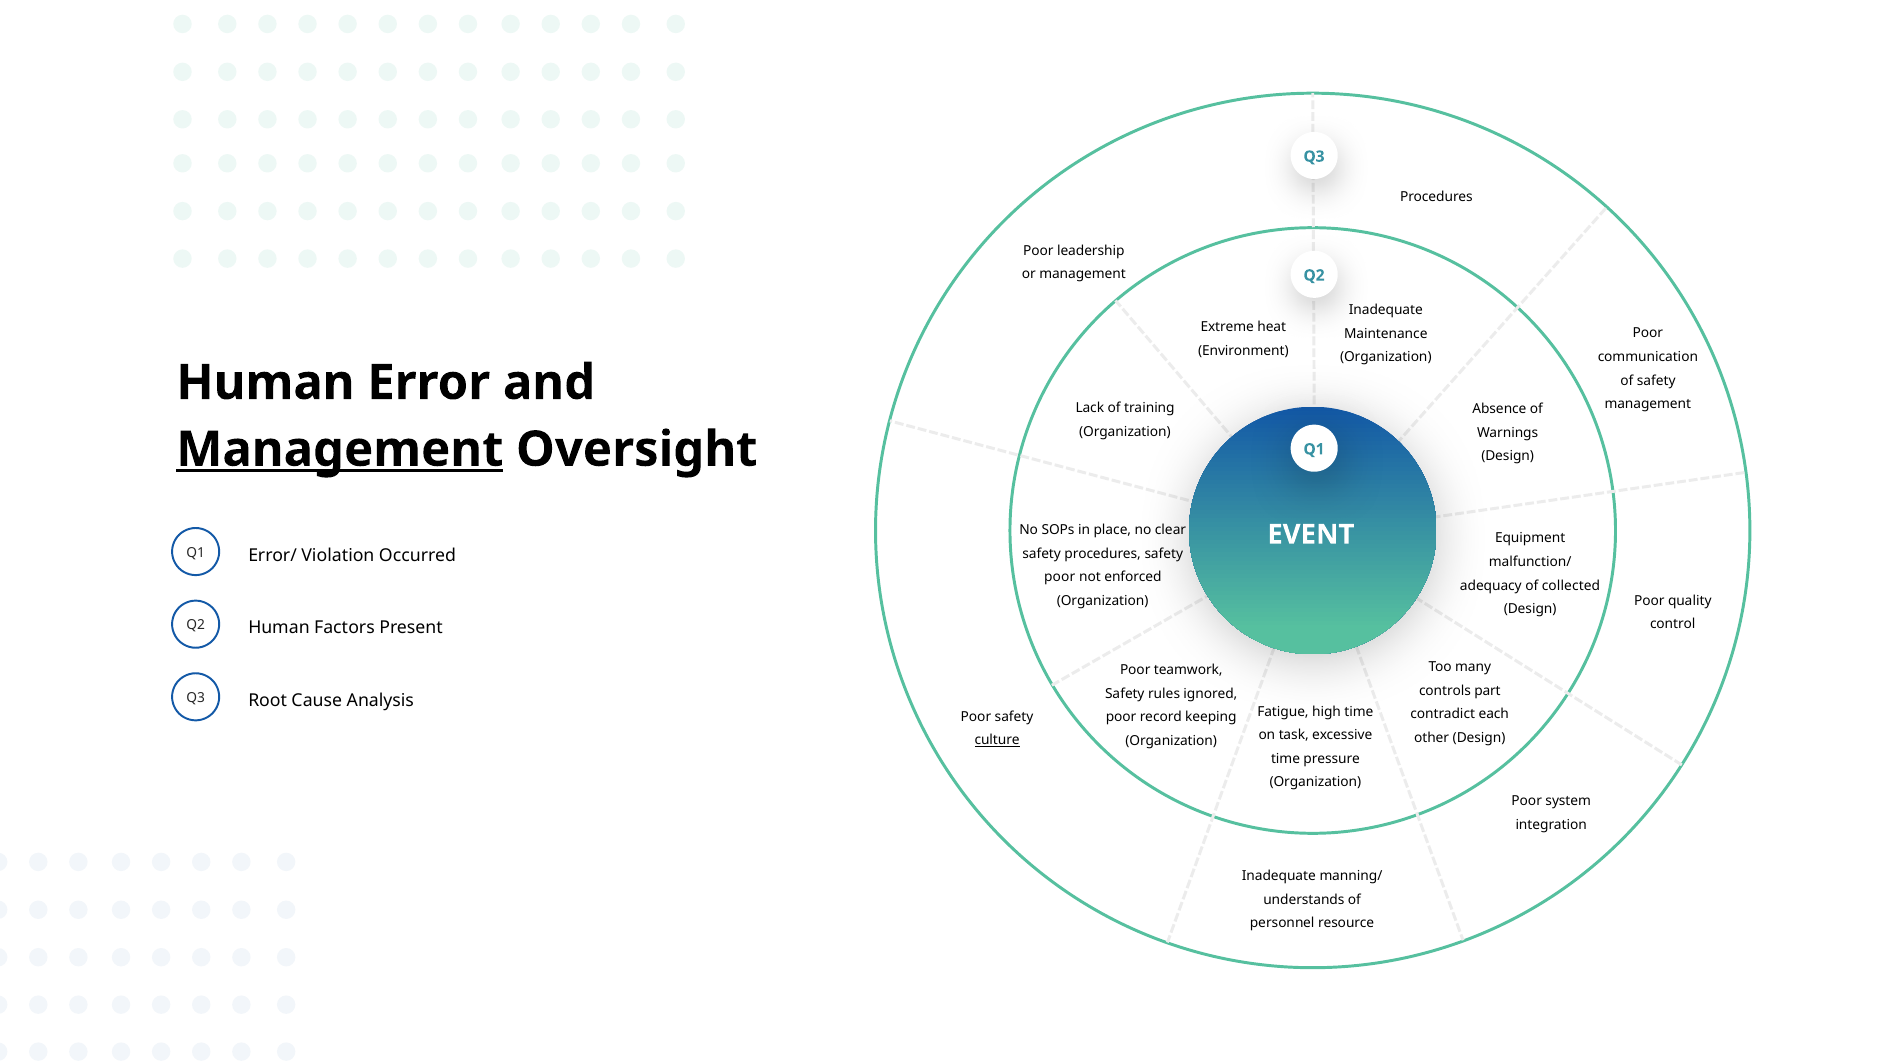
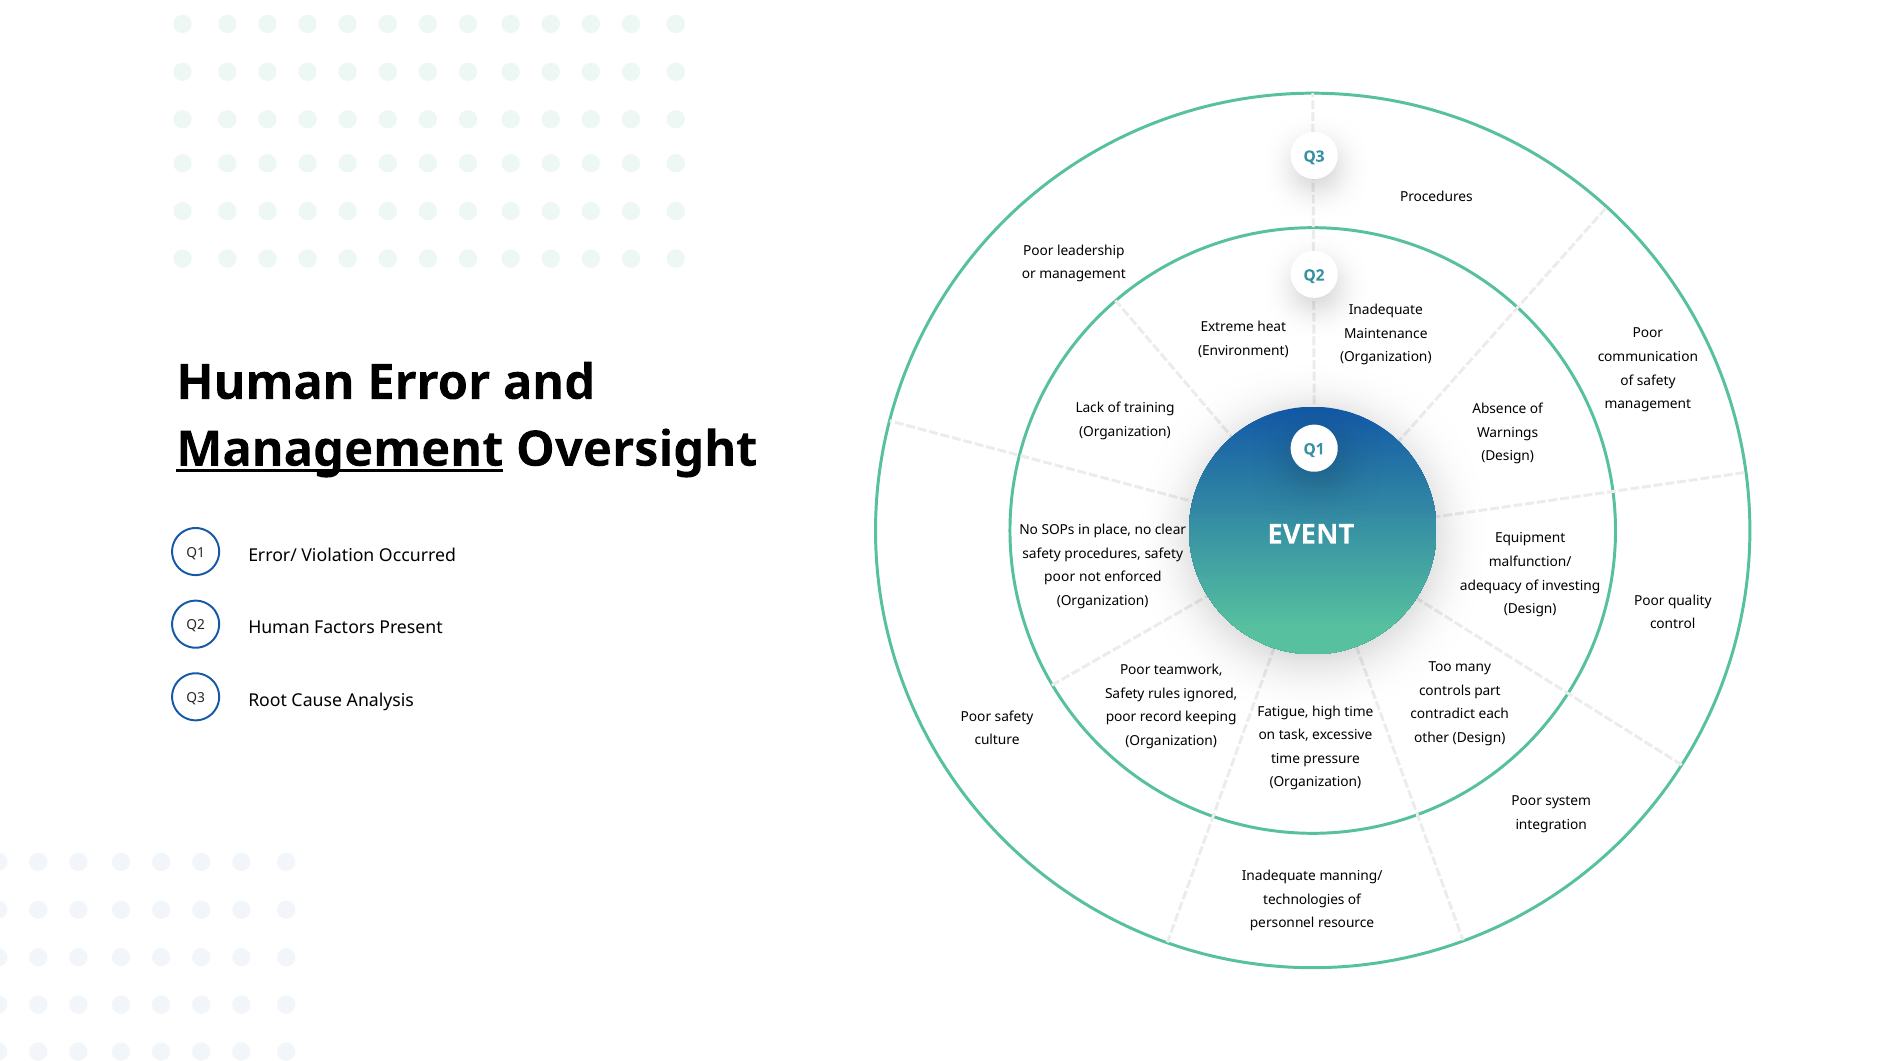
collected: collected -> investing
culture underline: present -> none
understands: understands -> technologies
